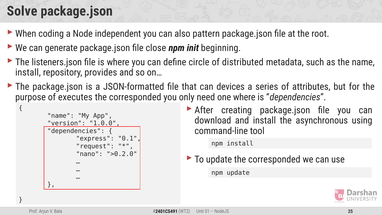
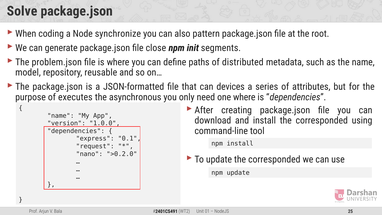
independent: independent -> synchronize
beginning: beginning -> segments
listeners.json: listeners.json -> problem.json
circle: circle -> paths
install at (28, 72): install -> model
provides: provides -> reusable
corresponded at (135, 97): corresponded -> asynchronous
install the asynchronous: asynchronous -> corresponded
